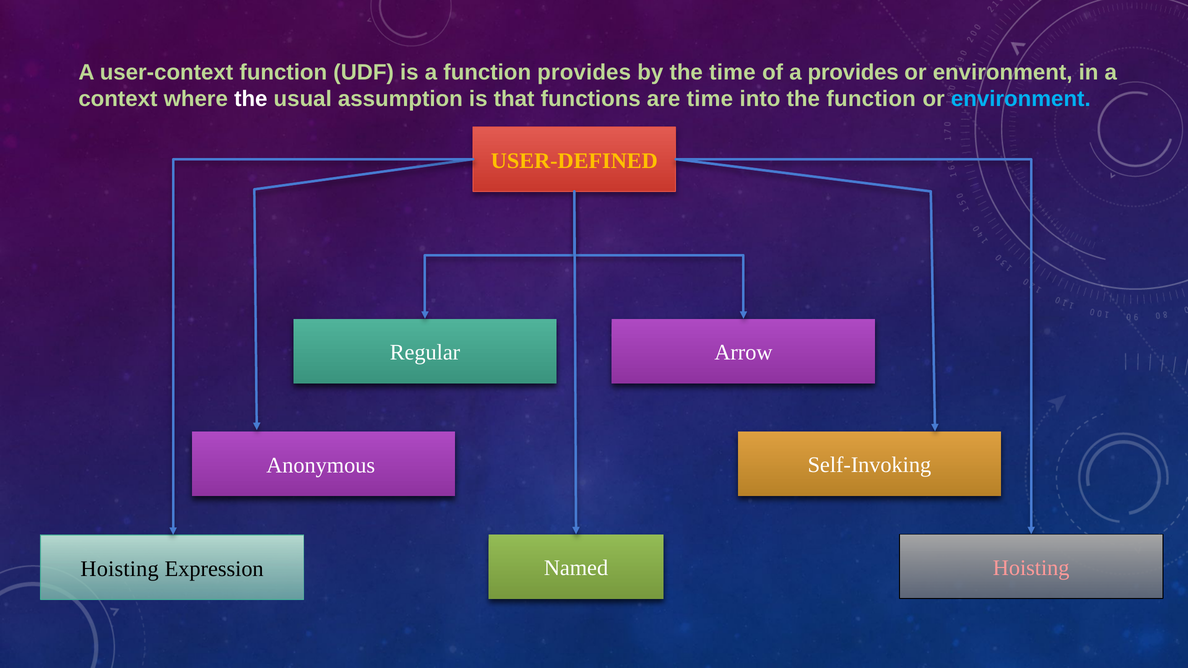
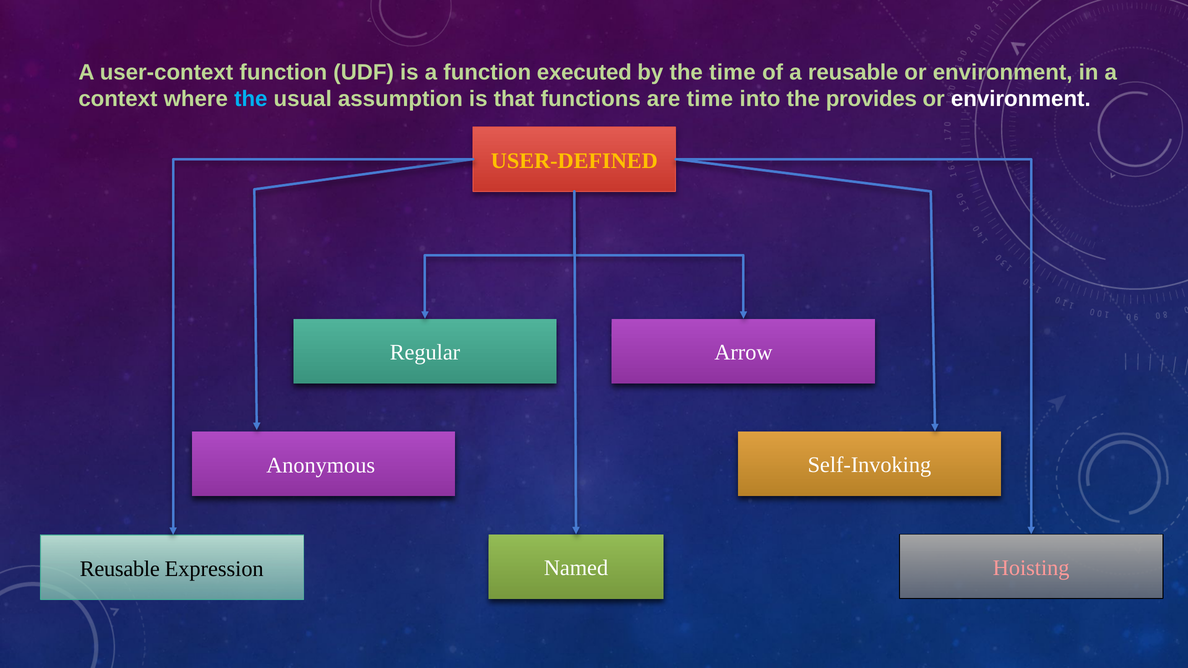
function provides: provides -> executed
a provides: provides -> reusable
the at (251, 99) colour: white -> light blue
the function: function -> provides
environment at (1021, 99) colour: light blue -> white
Hoisting at (120, 569): Hoisting -> Reusable
